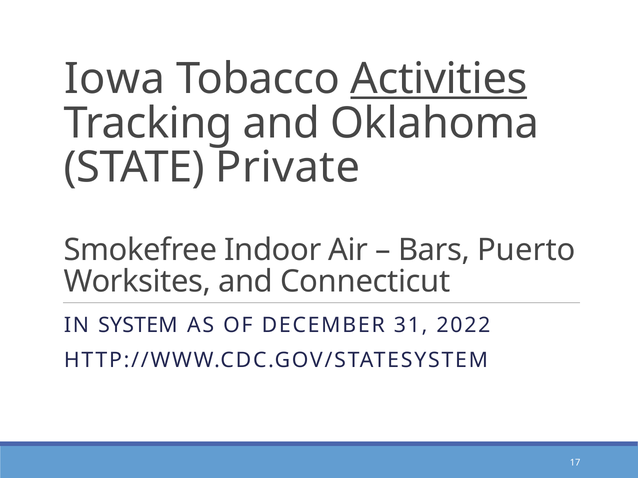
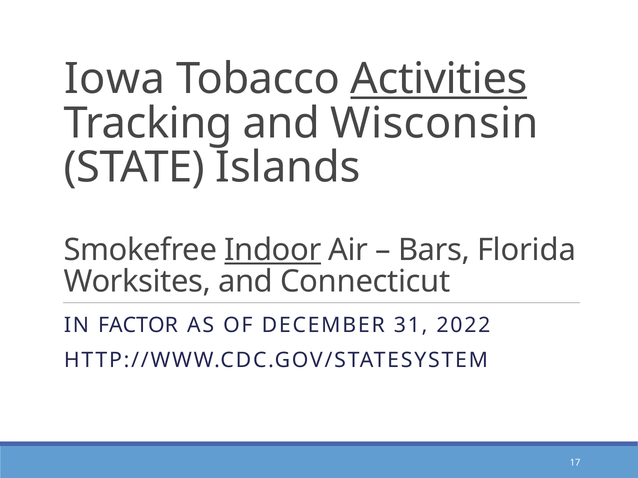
Oklahoma: Oklahoma -> Wisconsin
Private: Private -> Islands
Indoor underline: none -> present
Puerto: Puerto -> Florida
SYSTEM: SYSTEM -> FACTOR
